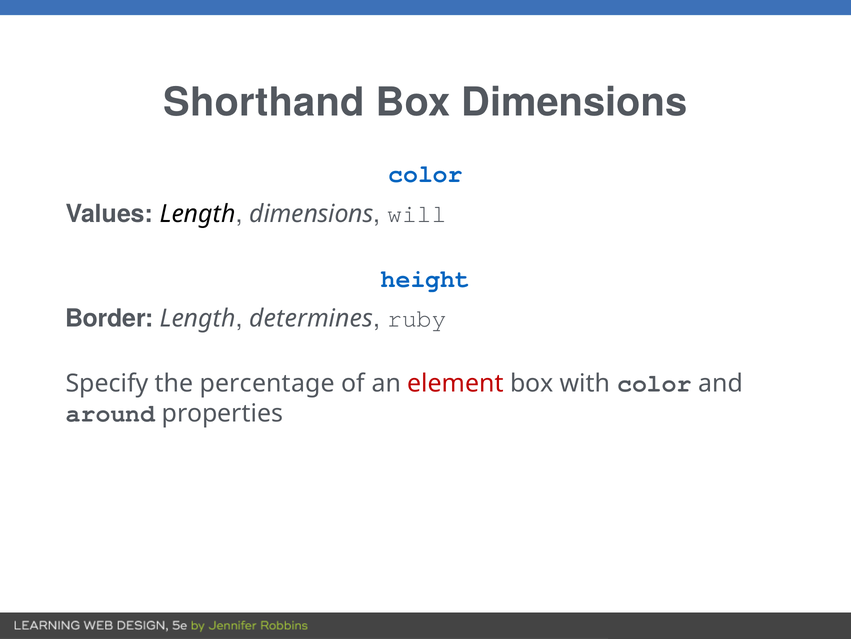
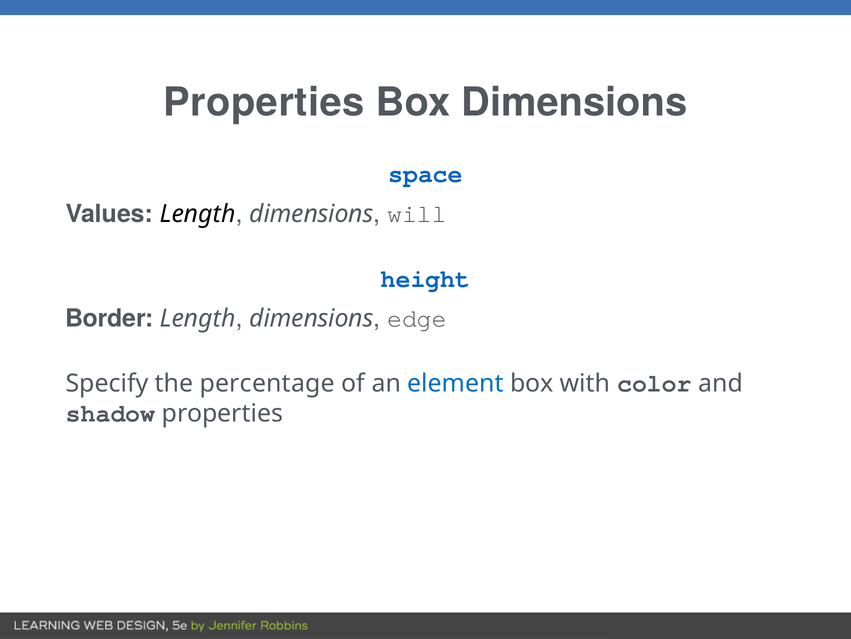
Shorthand at (264, 103): Shorthand -> Properties
color at (426, 174): color -> space
determines at (311, 318): determines -> dimensions
ruby: ruby -> edge
element colour: red -> blue
around: around -> shadow
